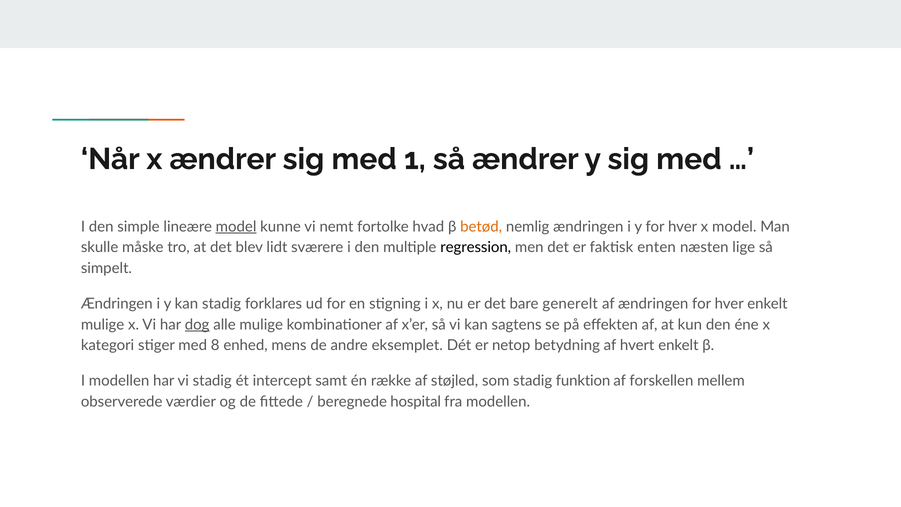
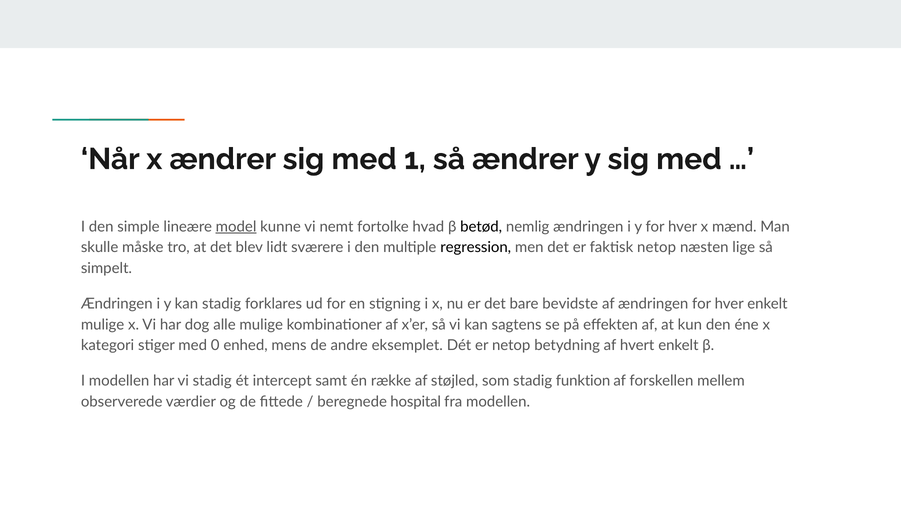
betød colour: orange -> black
x model: model -> mænd
faktisk enten: enten -> netop
generelt: generelt -> bevidste
dog underline: present -> none
8: 8 -> 0
